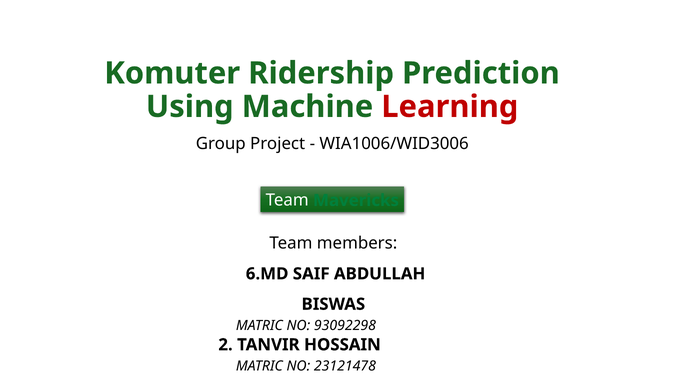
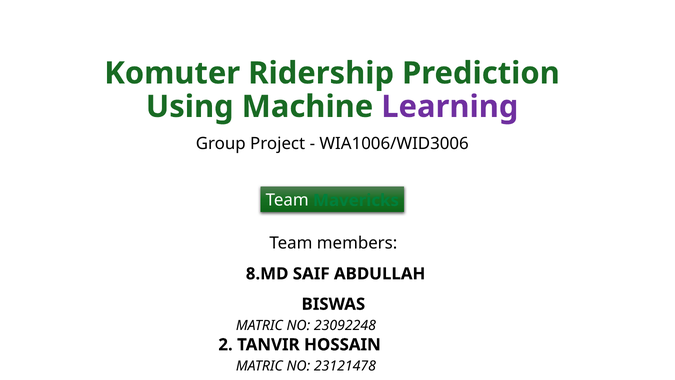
Learning colour: red -> purple
6.MD: 6.MD -> 8.MD
93092298: 93092298 -> 23092248
